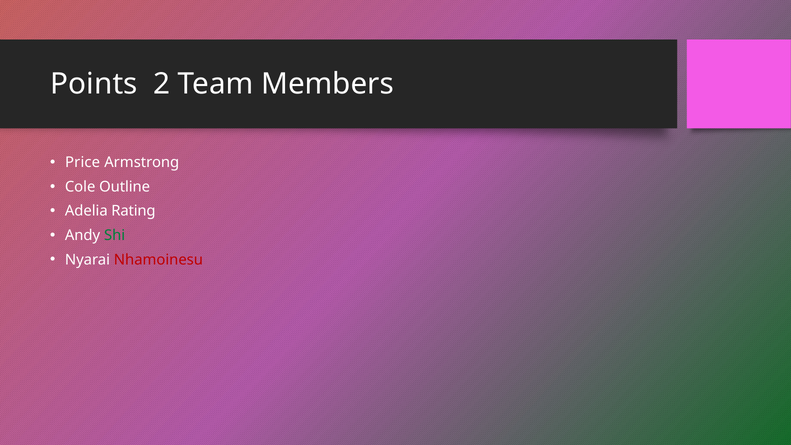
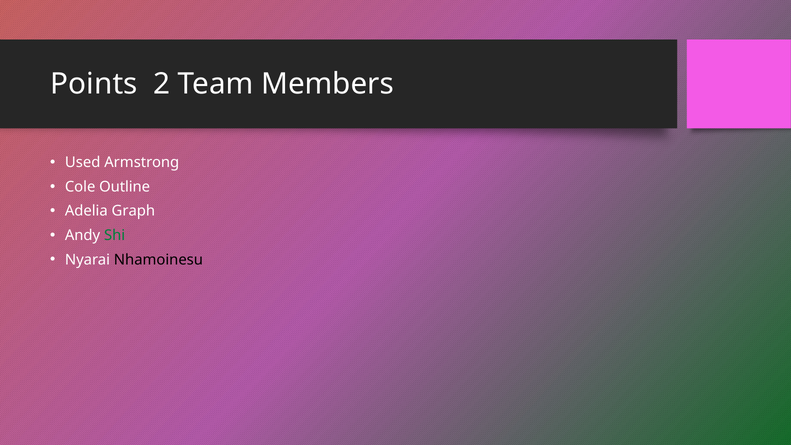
Price: Price -> Used
Rating: Rating -> Graph
Nhamoinesu colour: red -> black
